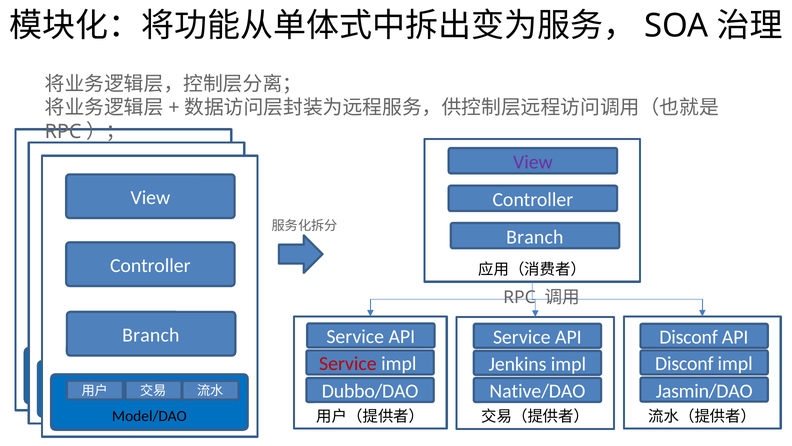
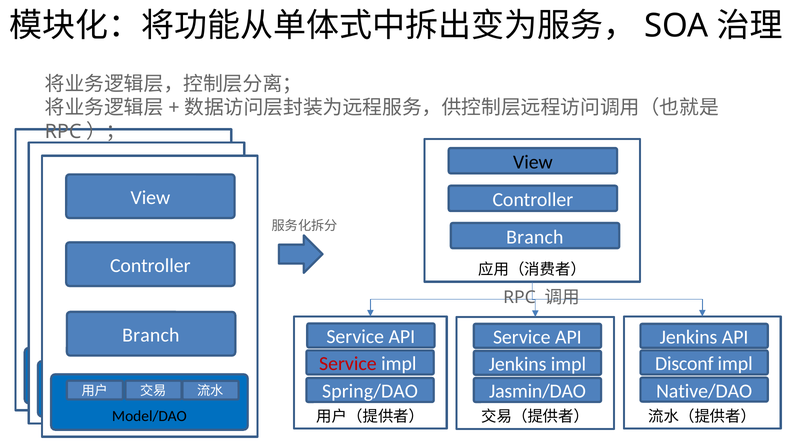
View at (533, 162) colour: purple -> black
API Disconf: Disconf -> Jenkins
Jasmin/DAO: Jasmin/DAO -> Native/DAO
Dubbo/DAO: Dubbo/DAO -> Spring/DAO
Native/DAO: Native/DAO -> Jasmin/DAO
